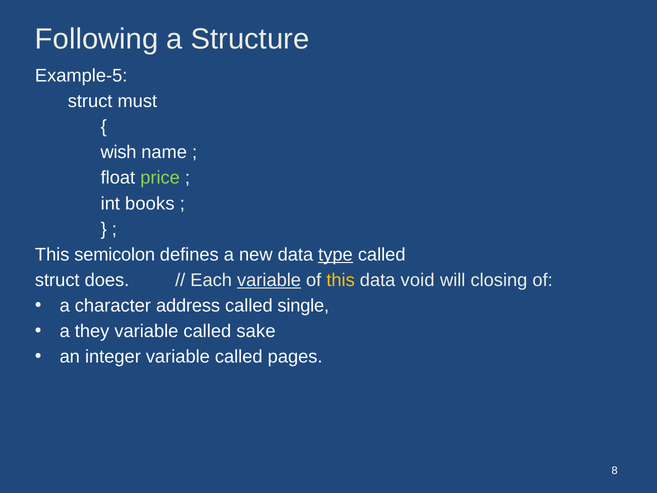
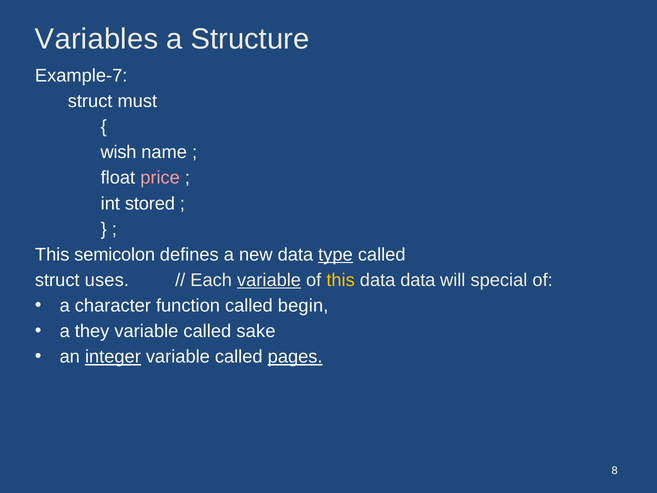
Following: Following -> Variables
Example-5: Example-5 -> Example-7
price colour: light green -> pink
books: books -> stored
does: does -> uses
data void: void -> data
closing: closing -> special
address: address -> function
single: single -> begin
integer underline: none -> present
pages underline: none -> present
